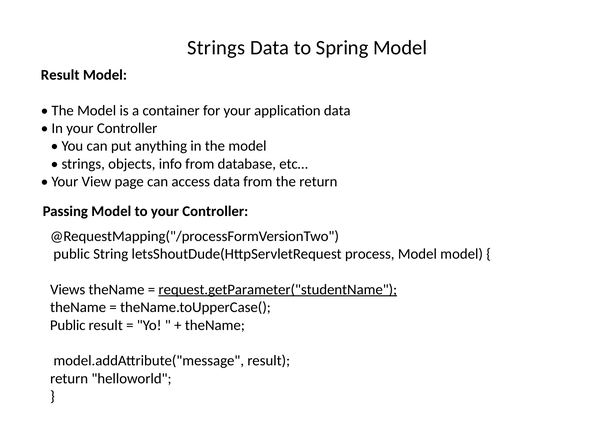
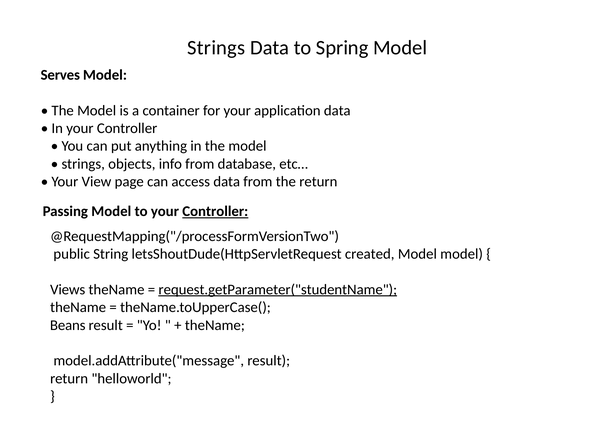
Result at (60, 75): Result -> Serves
Controller at (215, 211) underline: none -> present
process: process -> created
Public at (68, 325): Public -> Beans
